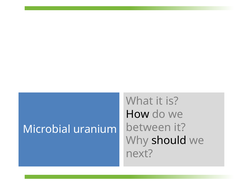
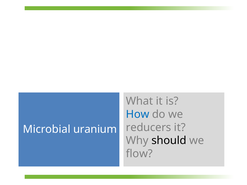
How colour: black -> blue
between: between -> reducers
next: next -> flow
